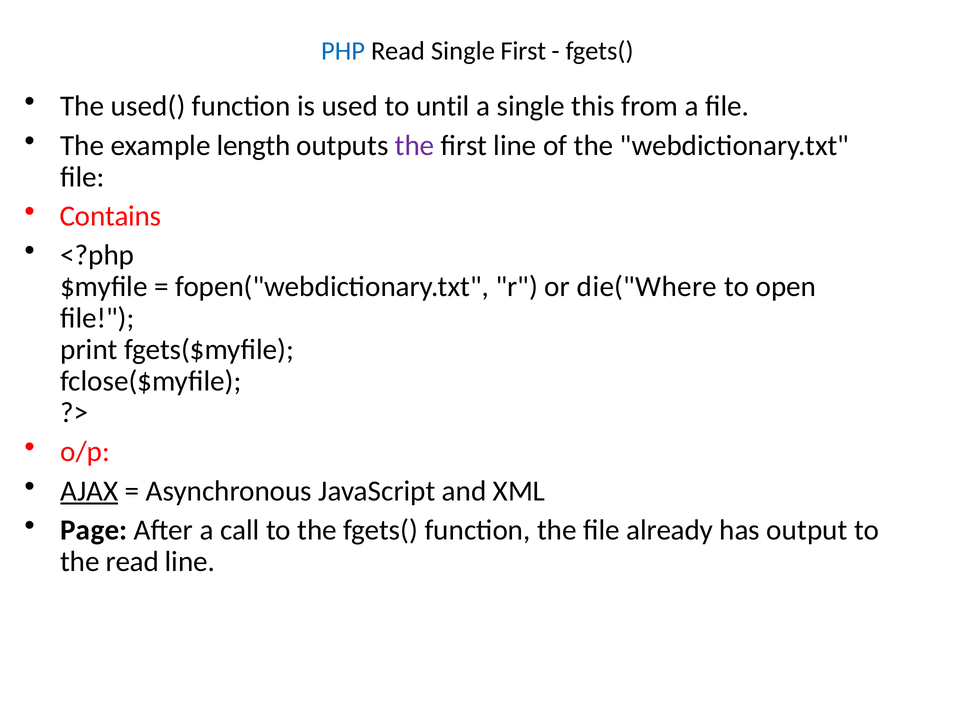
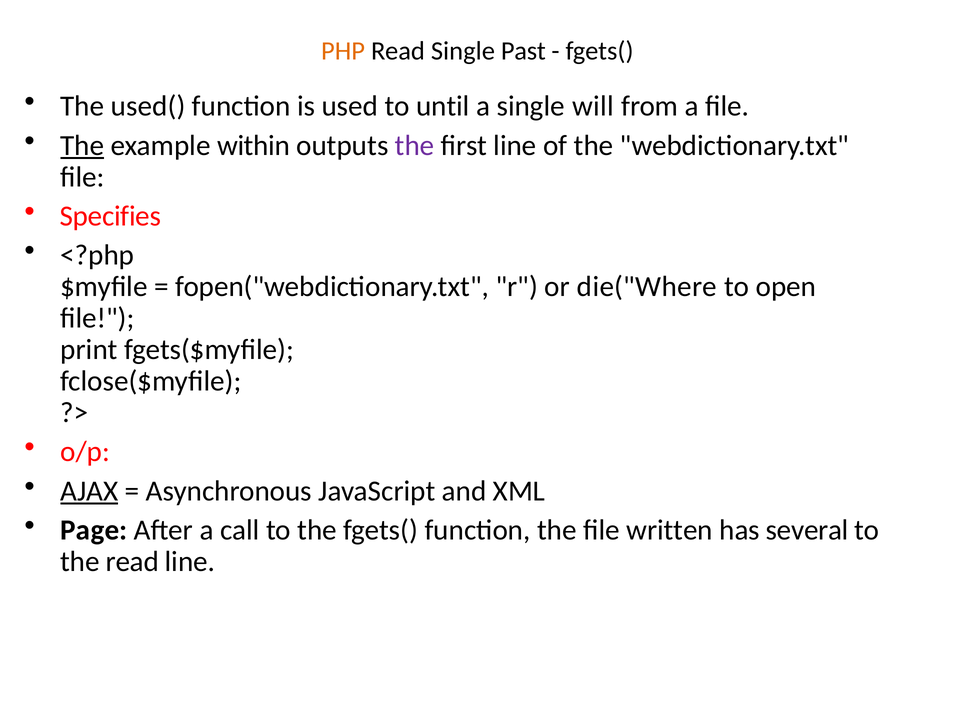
PHP colour: blue -> orange
Single First: First -> Past
this: this -> will
The at (82, 146) underline: none -> present
length: length -> within
Contains: Contains -> Specifies
already: already -> written
output: output -> several
